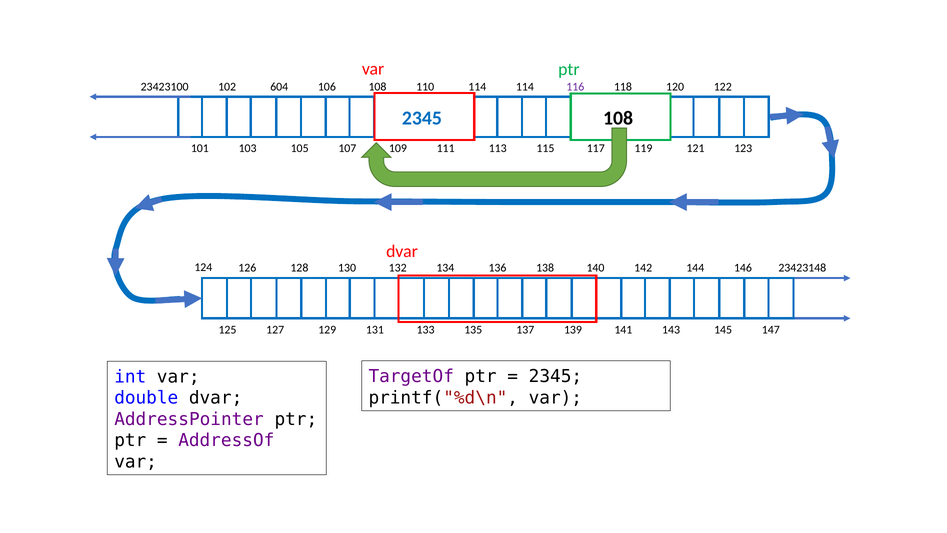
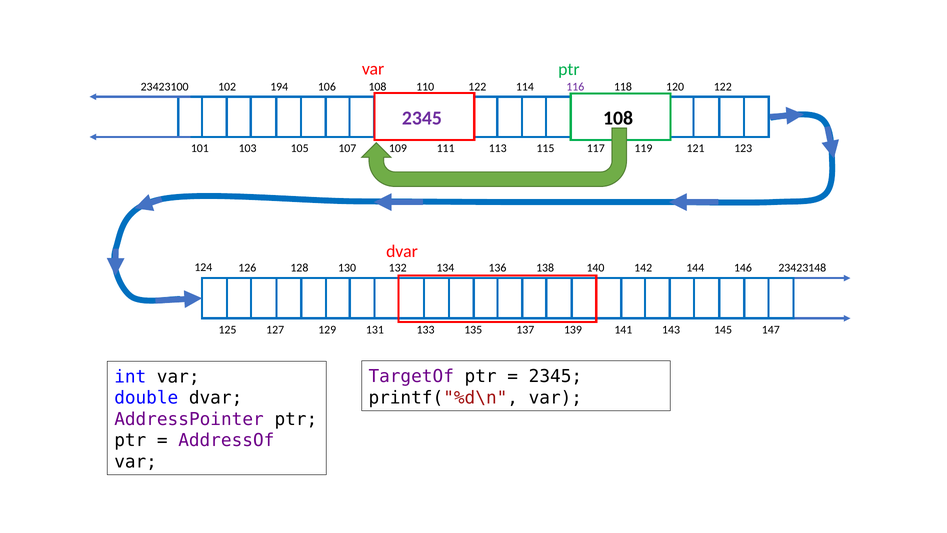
604: 604 -> 194
110 114: 114 -> 122
2345 at (422, 118) colour: blue -> purple
